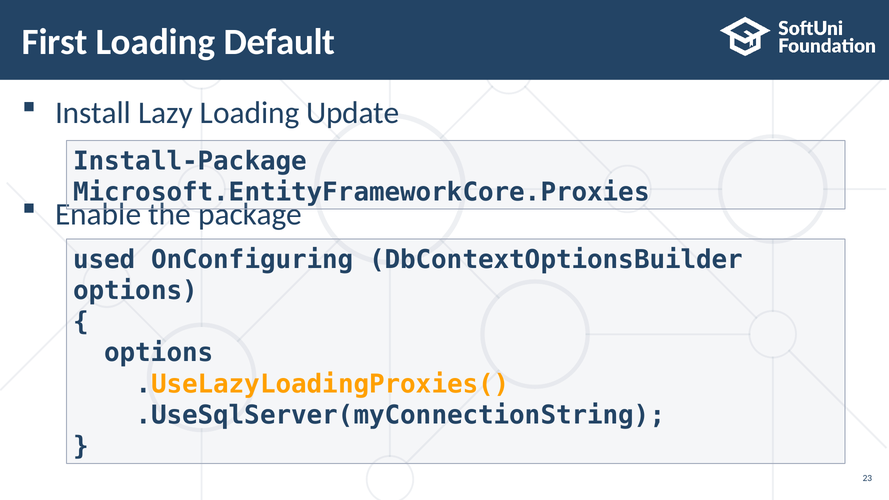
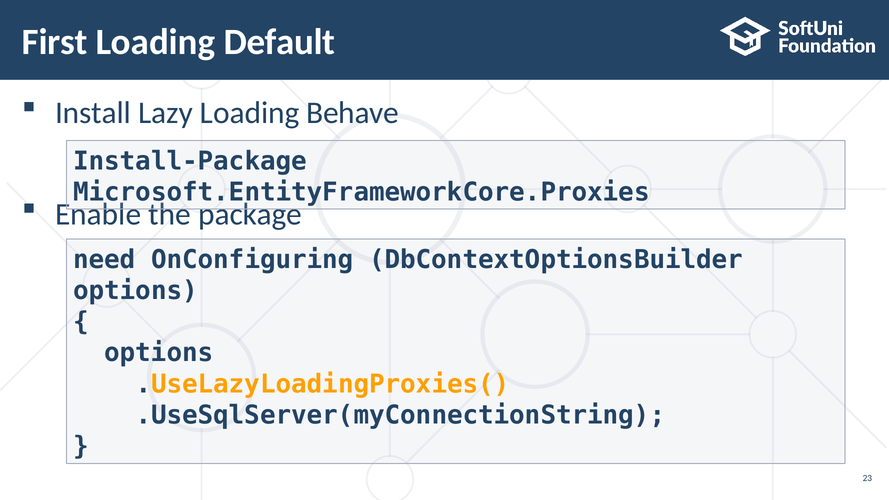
Update: Update -> Behave
used: used -> need
